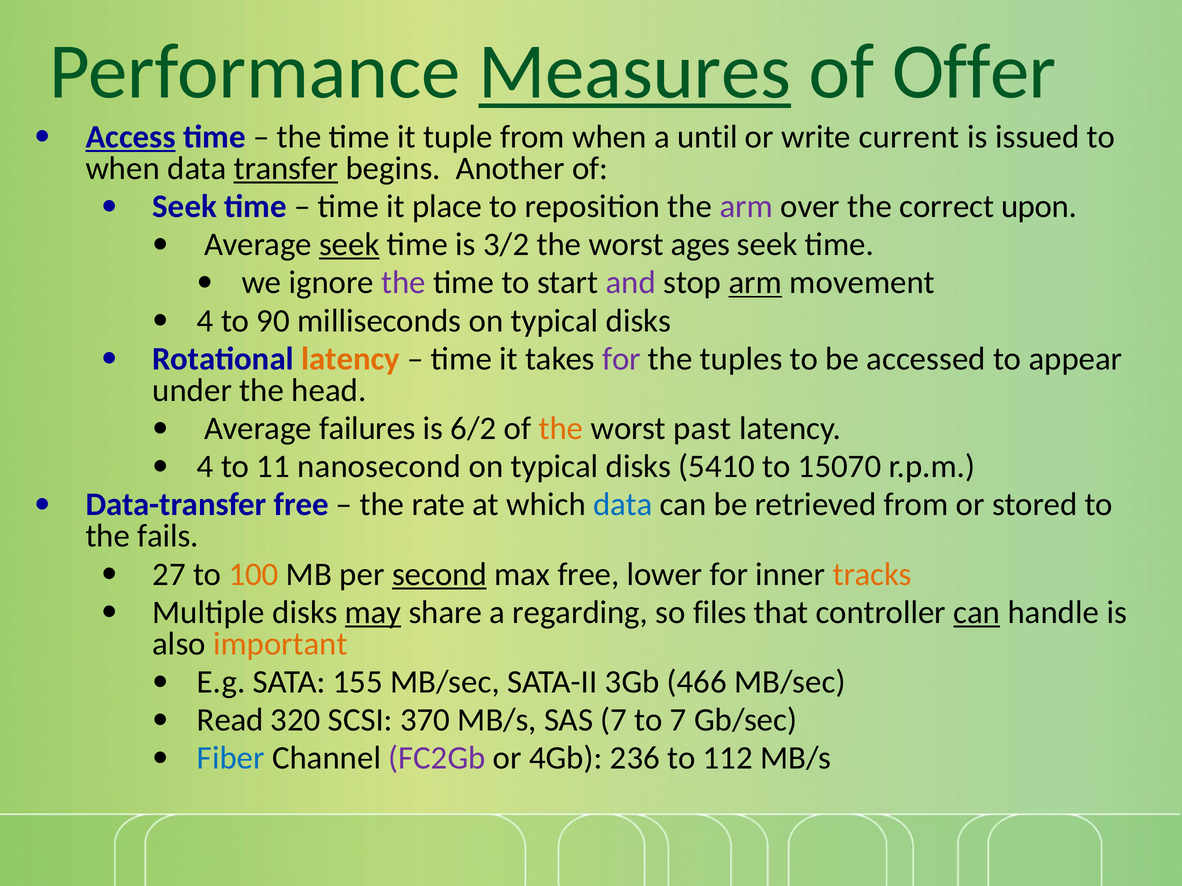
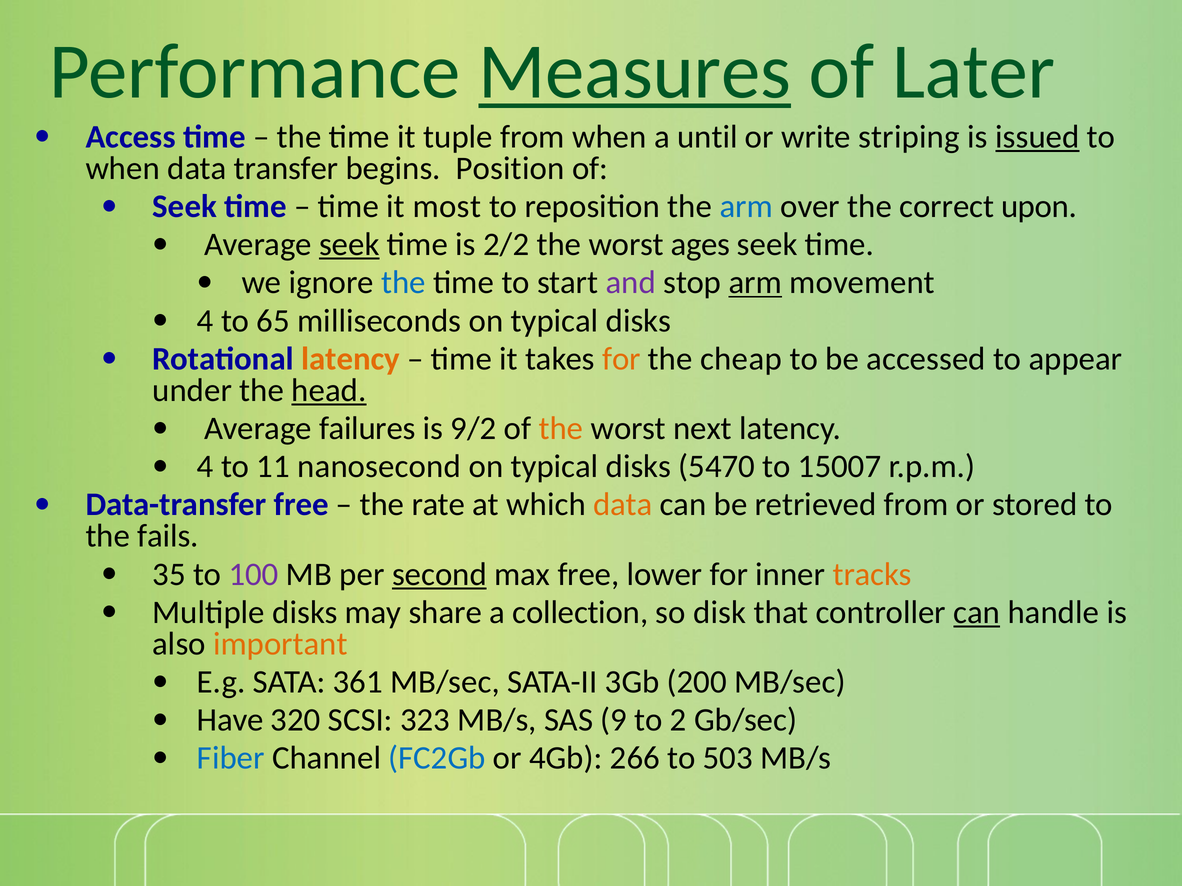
Offer: Offer -> Later
Access underline: present -> none
current: current -> striping
issued underline: none -> present
transfer underline: present -> none
Another: Another -> Position
place: place -> most
arm at (746, 207) colour: purple -> blue
3/2: 3/2 -> 2/2
the at (403, 283) colour: purple -> blue
90: 90 -> 65
for at (621, 359) colour: purple -> orange
tuples: tuples -> cheap
head underline: none -> present
6/2: 6/2 -> 9/2
past: past -> next
5410: 5410 -> 5470
15070: 15070 -> 15007
data at (623, 505) colour: blue -> orange
27: 27 -> 35
100 colour: orange -> purple
may underline: present -> none
regarding: regarding -> collection
files: files -> disk
155: 155 -> 361
466: 466 -> 200
Read: Read -> Have
370: 370 -> 323
SAS 7: 7 -> 9
to 7: 7 -> 2
FC2Gb colour: purple -> blue
236: 236 -> 266
112: 112 -> 503
